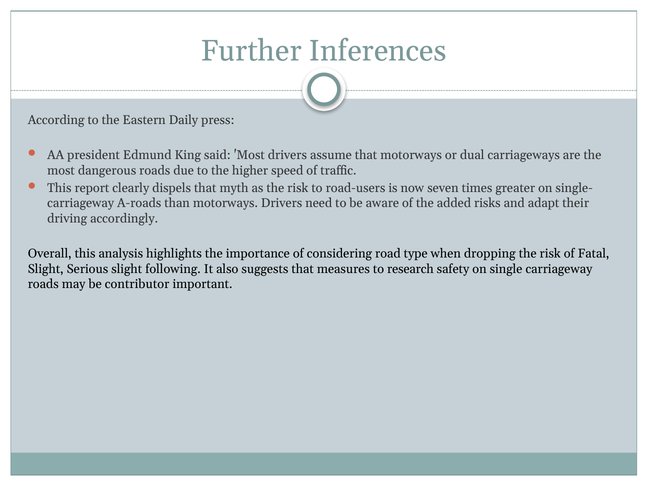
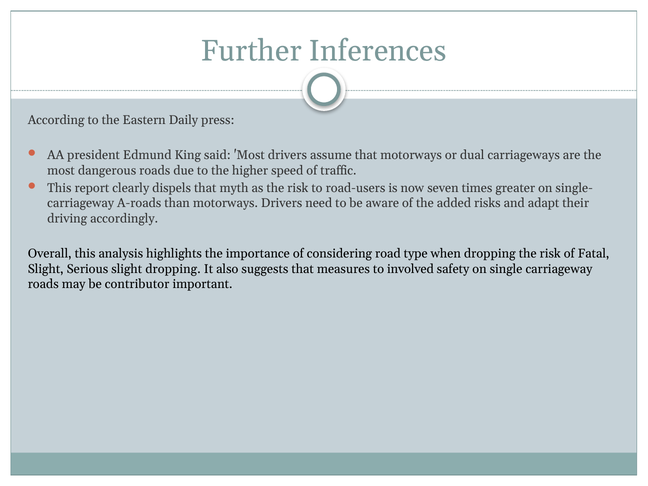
slight following: following -> dropping
research: research -> involved
